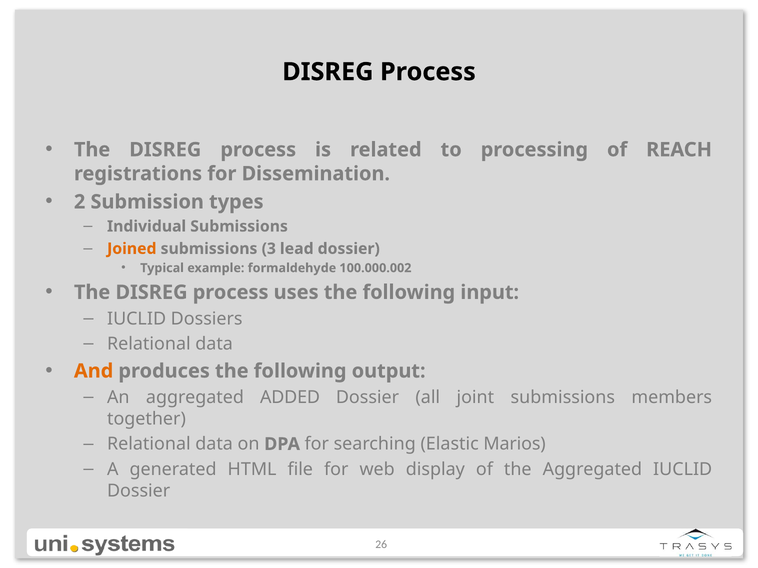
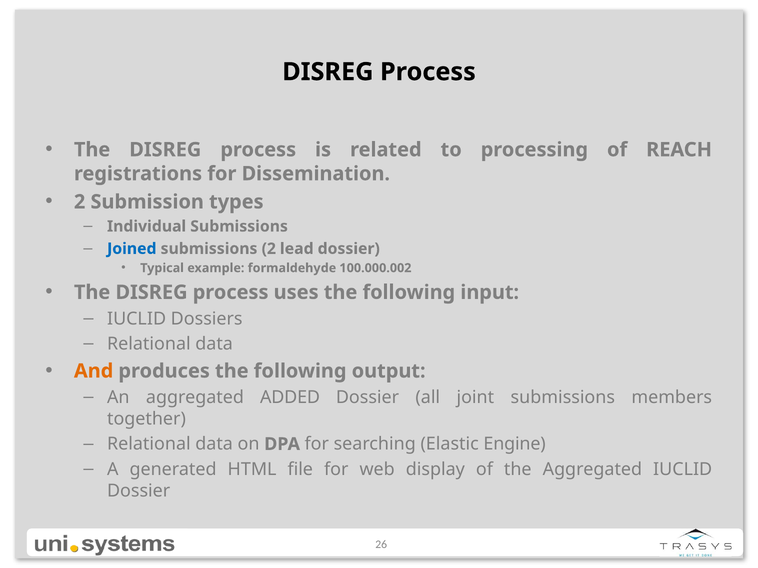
Joined colour: orange -> blue
submissions 3: 3 -> 2
Marios: Marios -> Engine
